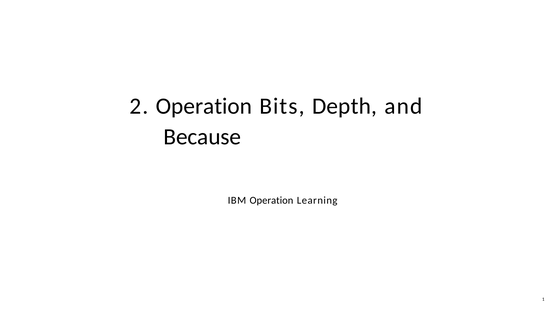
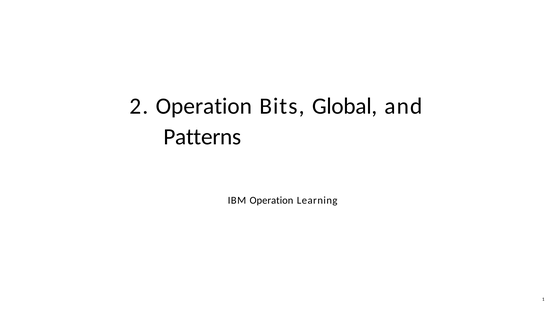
Depth: Depth -> Global
Because: Because -> Patterns
